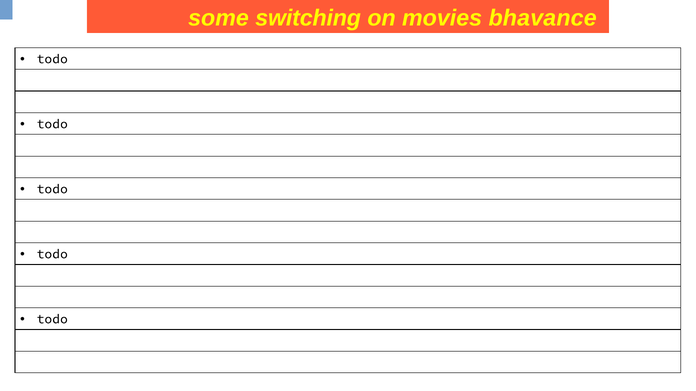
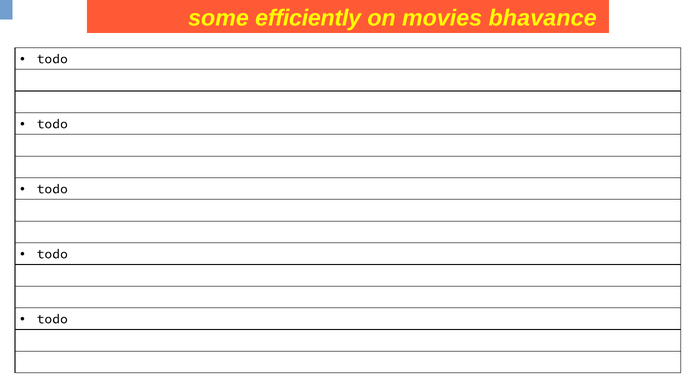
switching: switching -> efficiently
